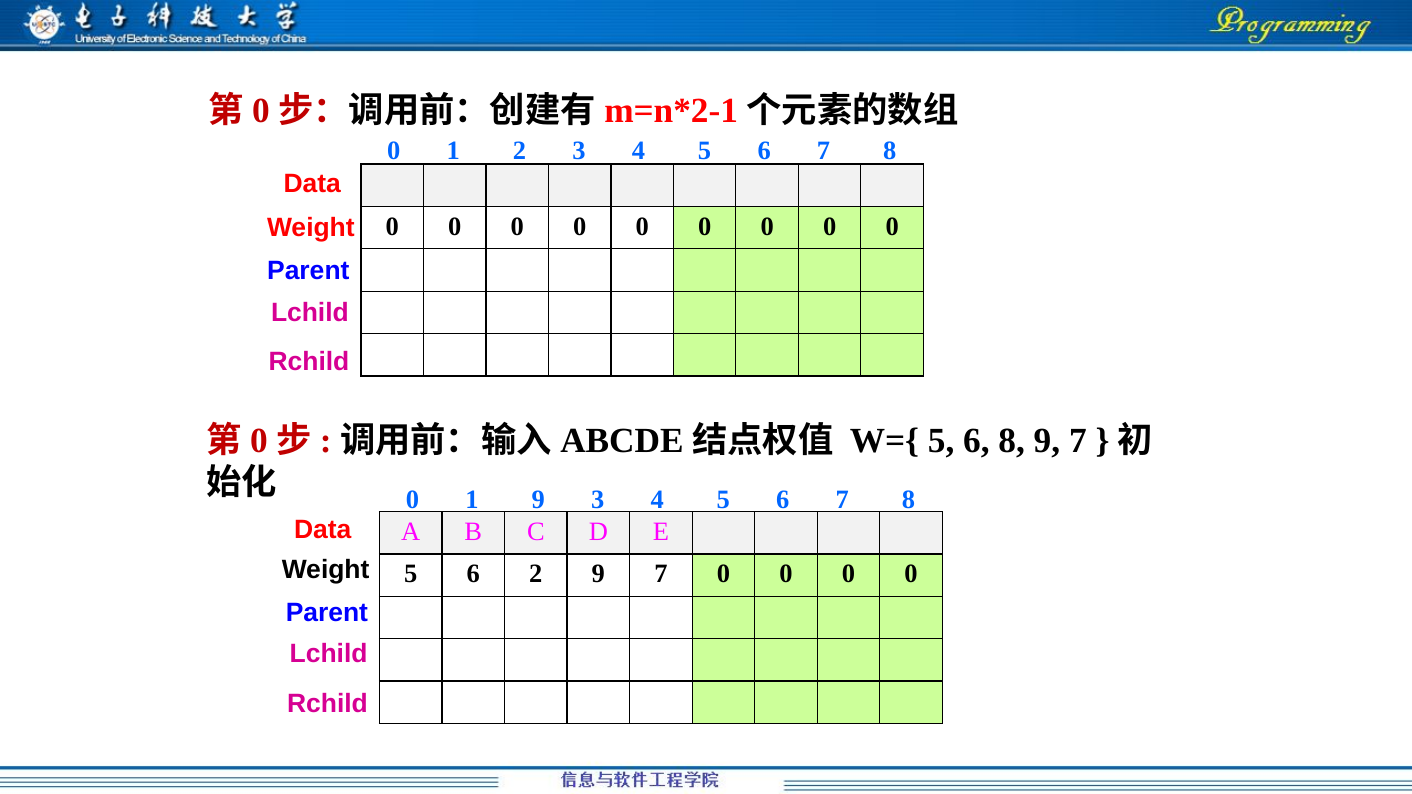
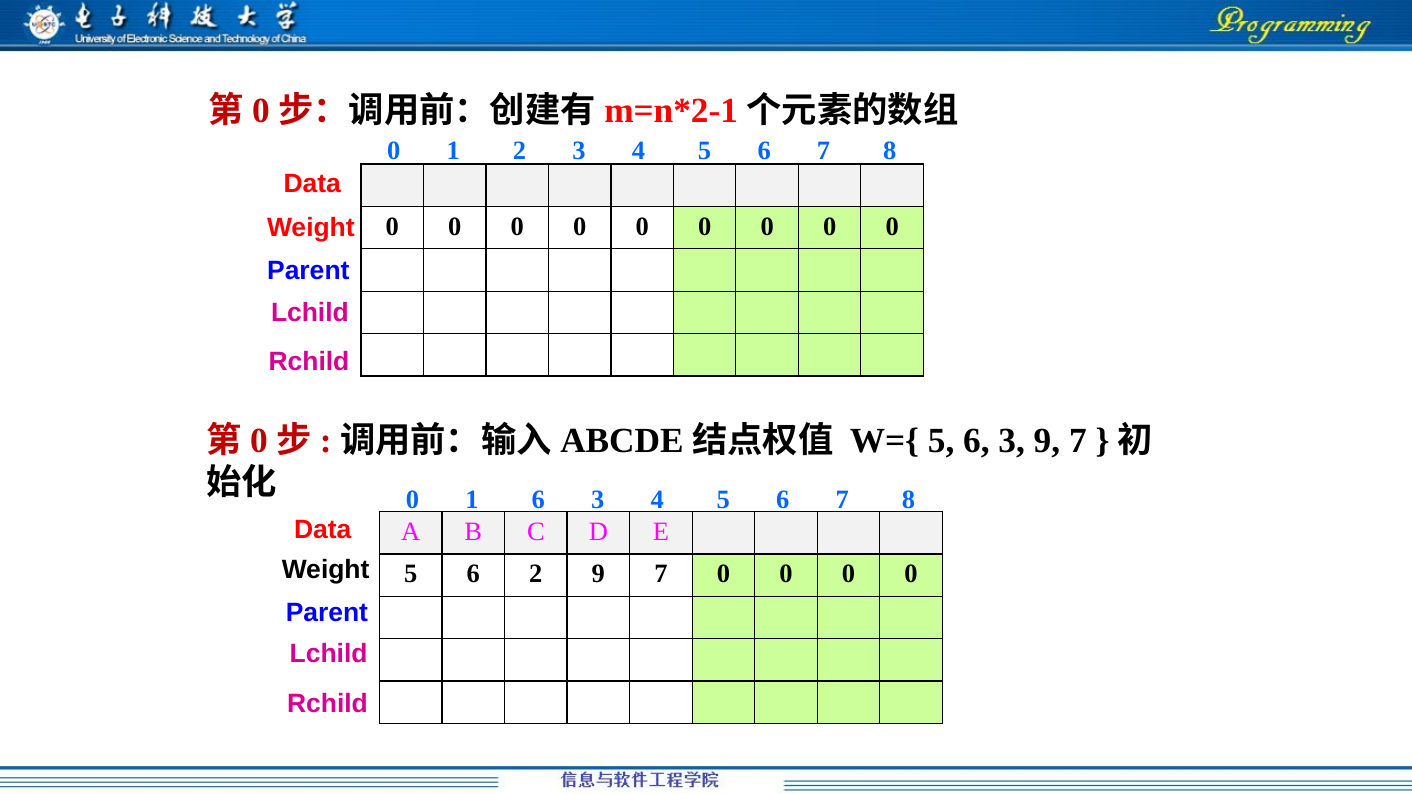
5 6 8: 8 -> 3
1 9: 9 -> 6
